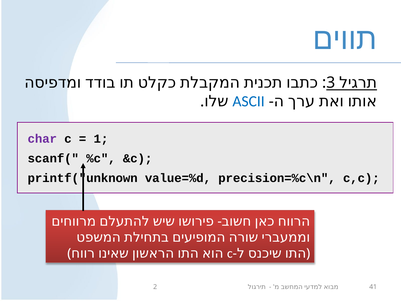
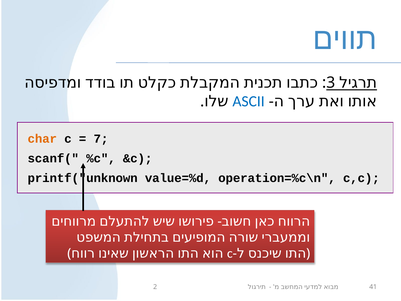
char colour: purple -> orange
1: 1 -> 7
precision=%c\n: precision=%c\n -> operation=%c\n
